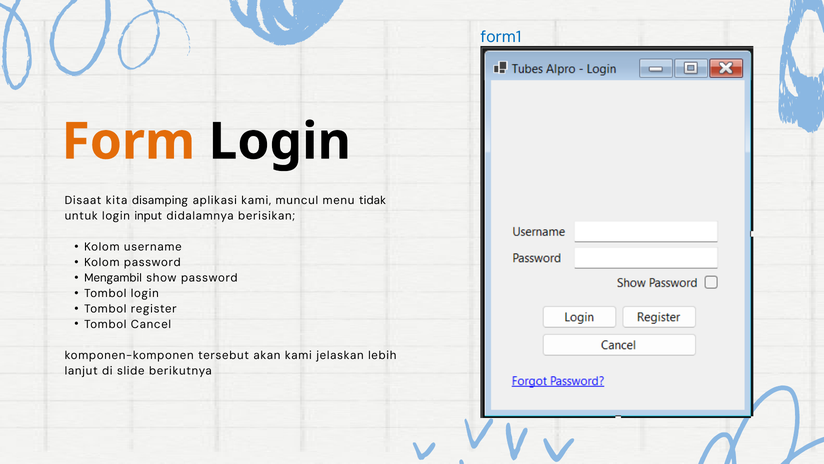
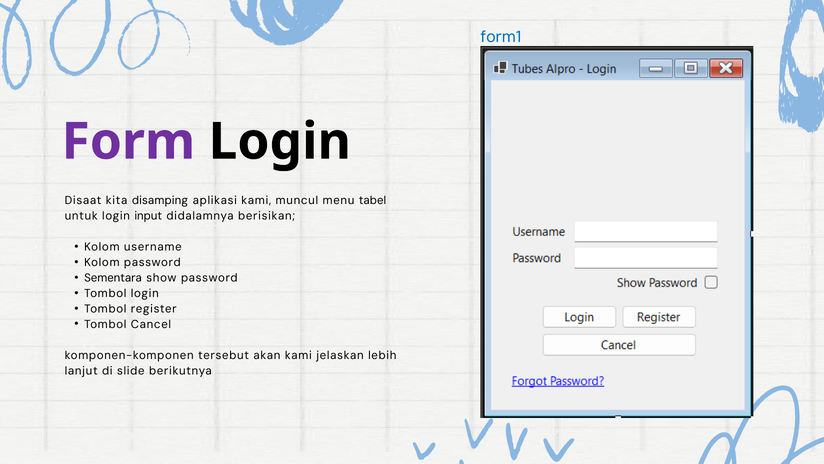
Form colour: orange -> purple
tidak: tidak -> tabel
Mengambil: Mengambil -> Sementara
